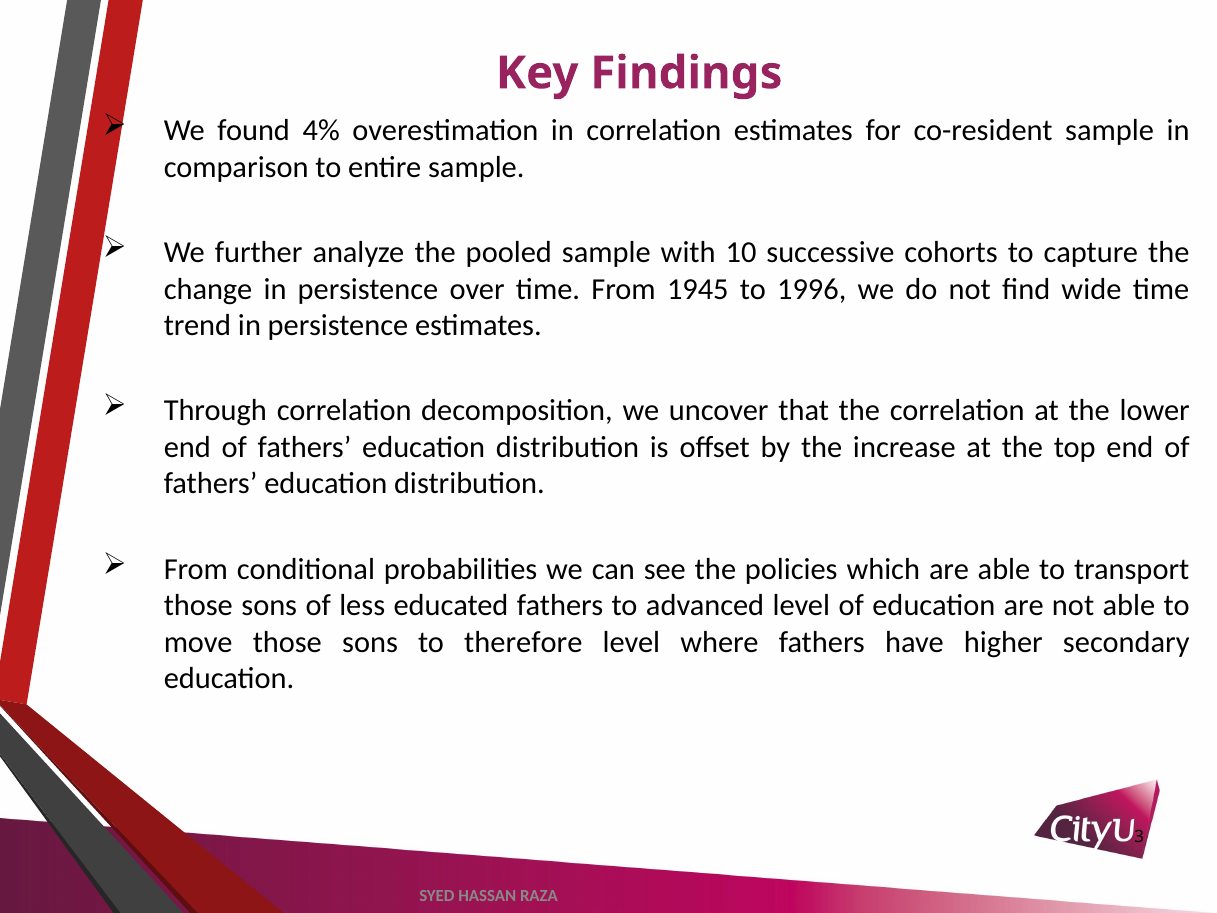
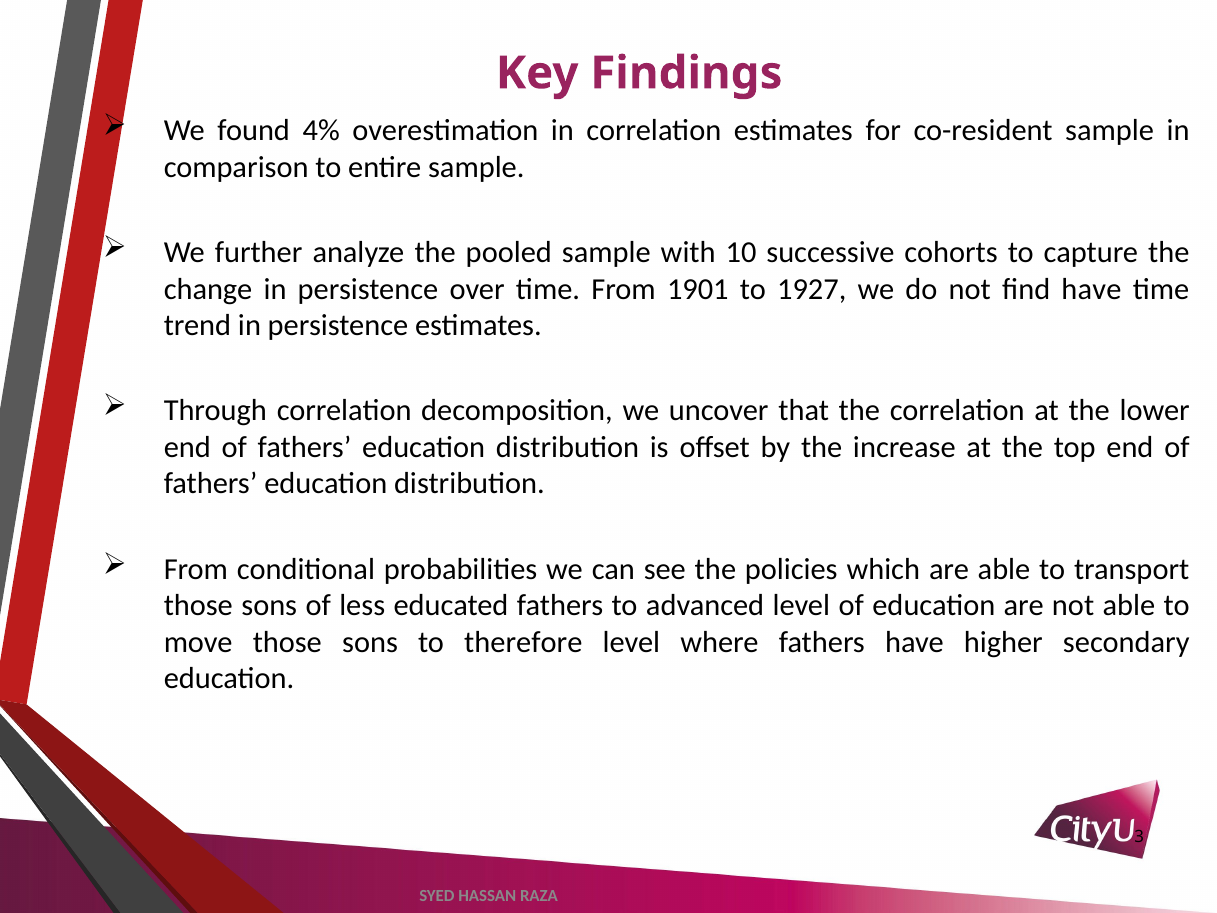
1945: 1945 -> 1901
1996: 1996 -> 1927
find wide: wide -> have
